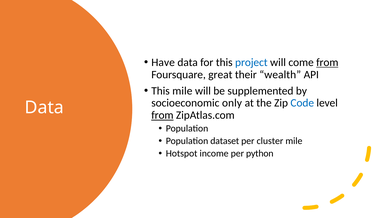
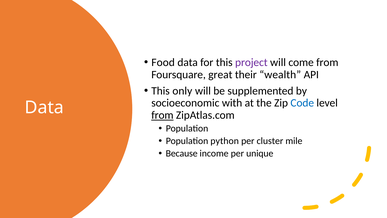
Have: Have -> Food
project colour: blue -> purple
from at (327, 62) underline: present -> none
This mile: mile -> only
only: only -> with
dataset: dataset -> python
Hotspot: Hotspot -> Because
python: python -> unique
